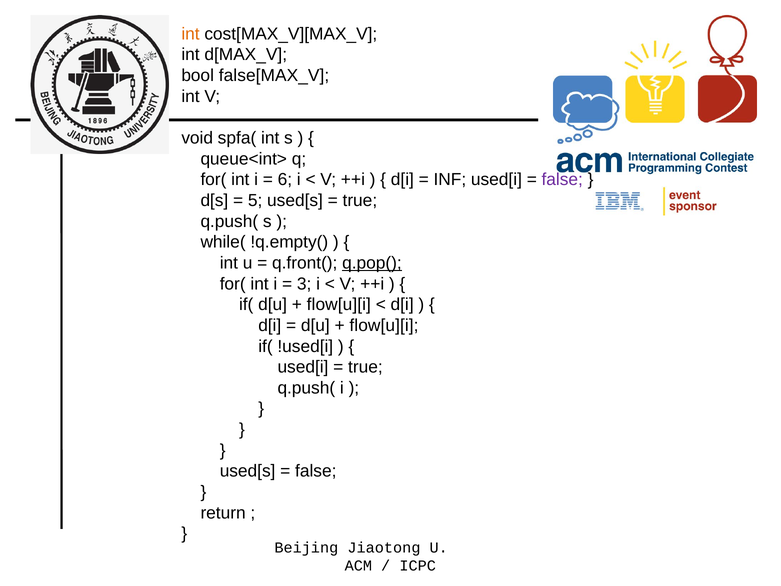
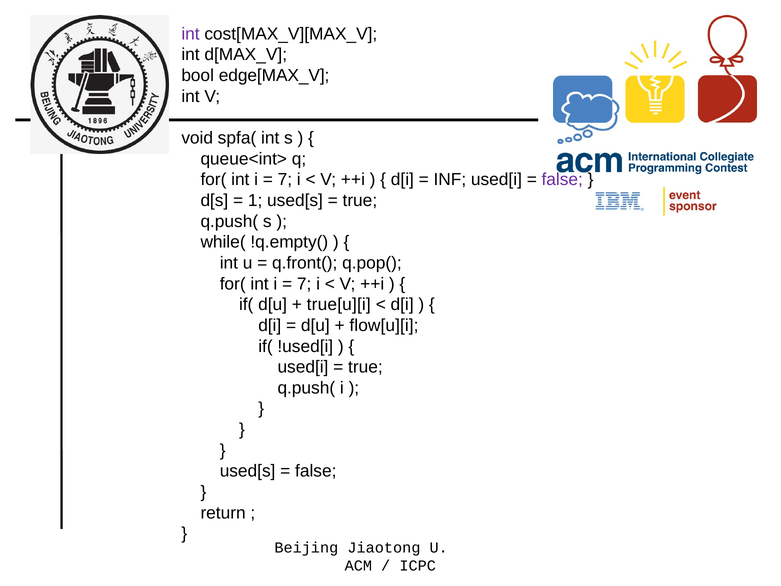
int at (191, 34) colour: orange -> purple
false[MAX_V: false[MAX_V -> edge[MAX_V
6 at (285, 180): 6 -> 7
5: 5 -> 1
q.pop( underline: present -> none
3 at (304, 284): 3 -> 7
flow[u][i at (339, 304): flow[u][i -> true[u][i
